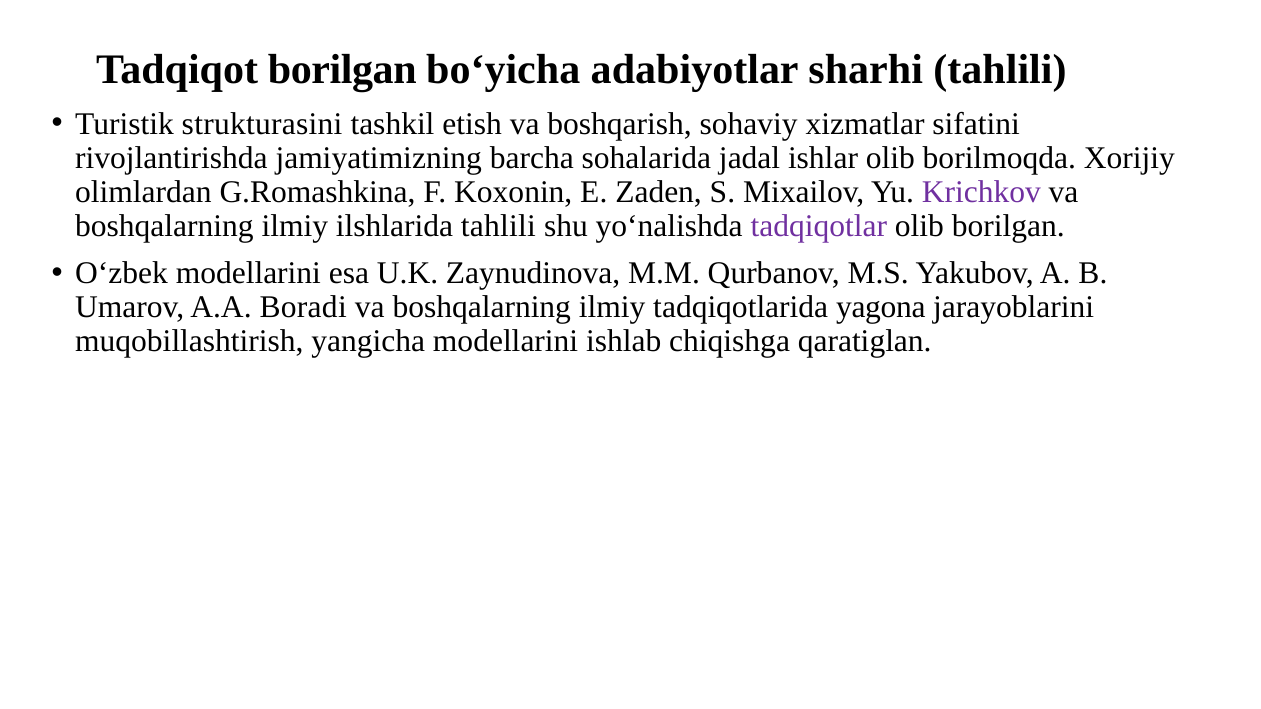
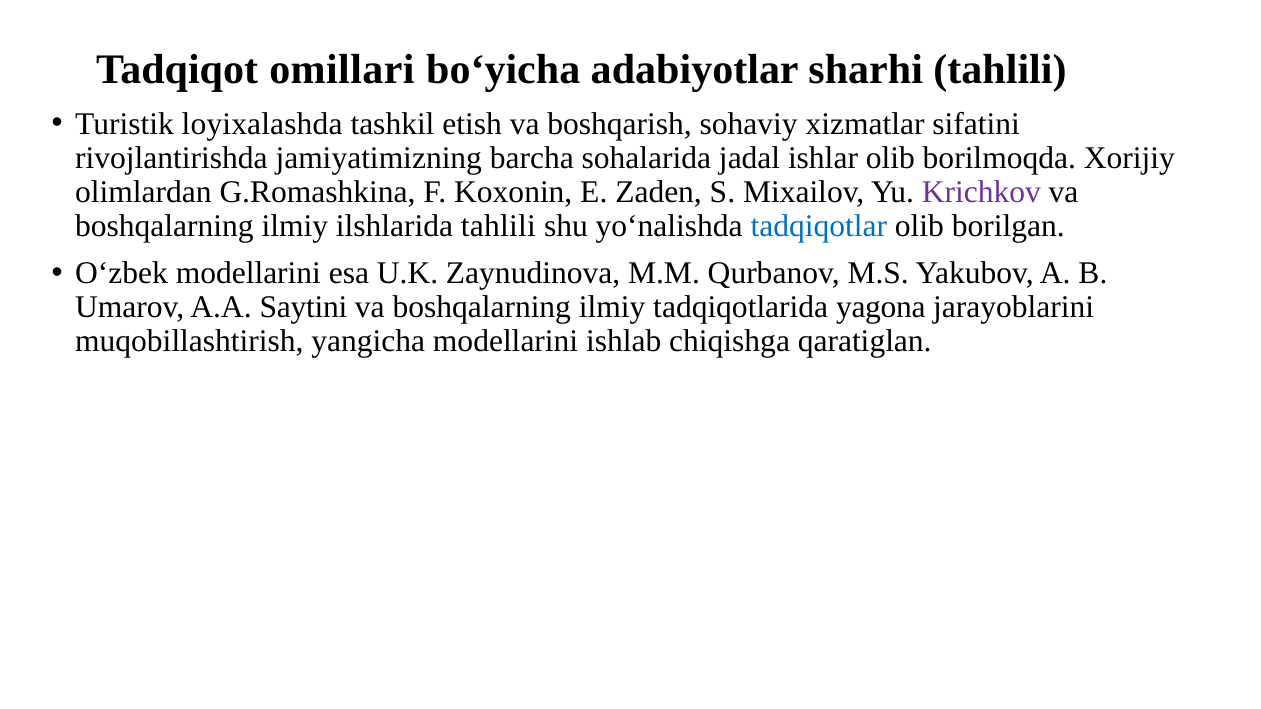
Tadqiqot borilgan: borilgan -> omillari
strukturasini: strukturasini -> loyixalashda
tadqiqotlar colour: purple -> blue
Boradi: Boradi -> Saytini
